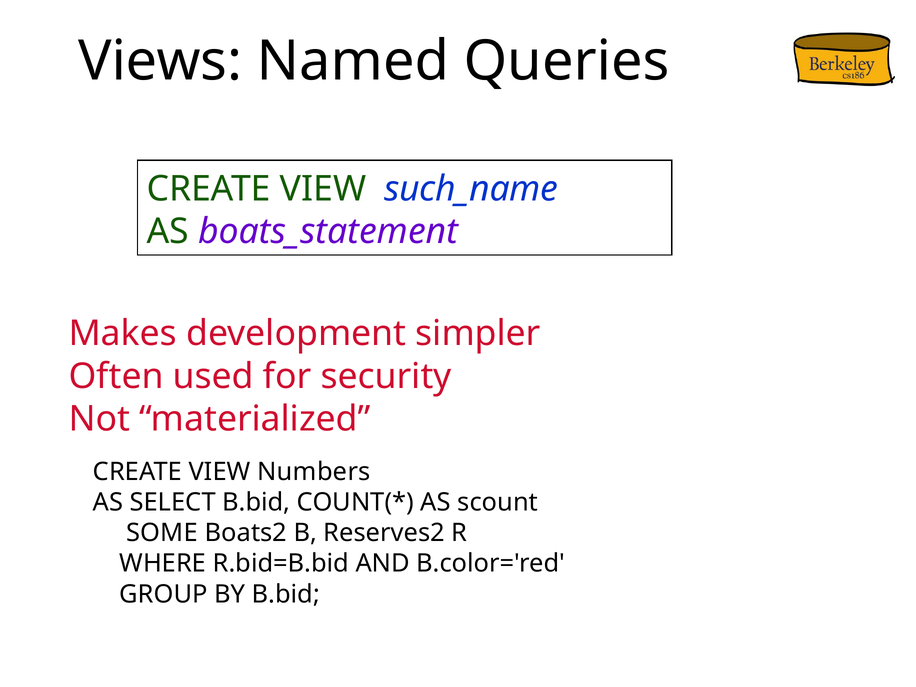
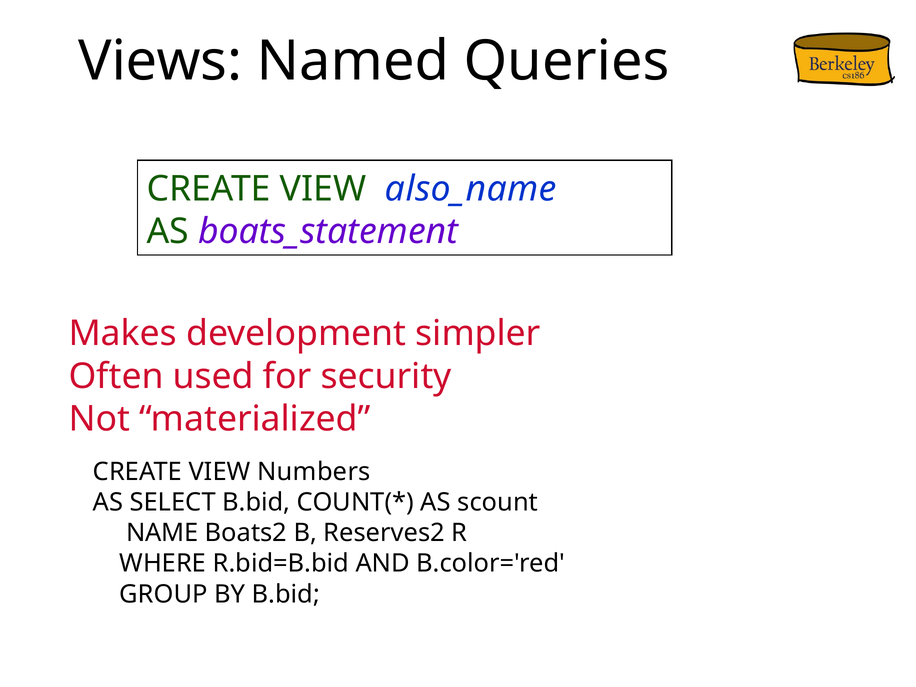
such_name: such_name -> also_name
SOME: SOME -> NAME
